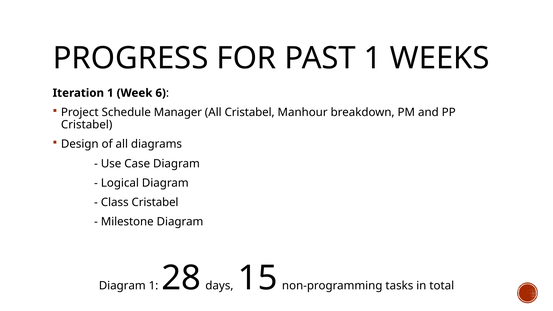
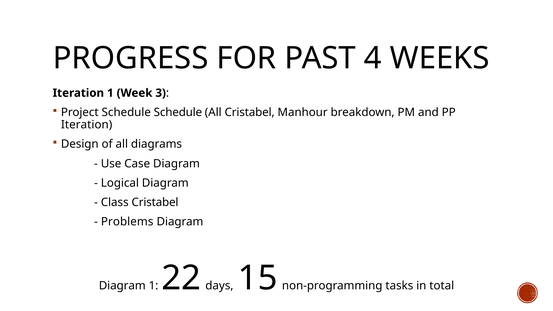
PAST 1: 1 -> 4
6: 6 -> 3
Schedule Manager: Manager -> Schedule
Cristabel at (87, 125): Cristabel -> Iteration
Milestone: Milestone -> Problems
28: 28 -> 22
